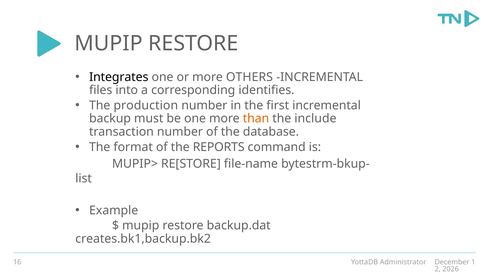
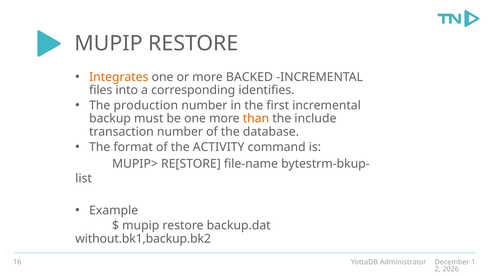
Integrates colour: black -> orange
OTHERS: OTHERS -> BACKED
REPORTS: REPORTS -> ACTIVITY
creates.bk1,backup.bk2: creates.bk1,backup.bk2 -> without.bk1,backup.bk2
